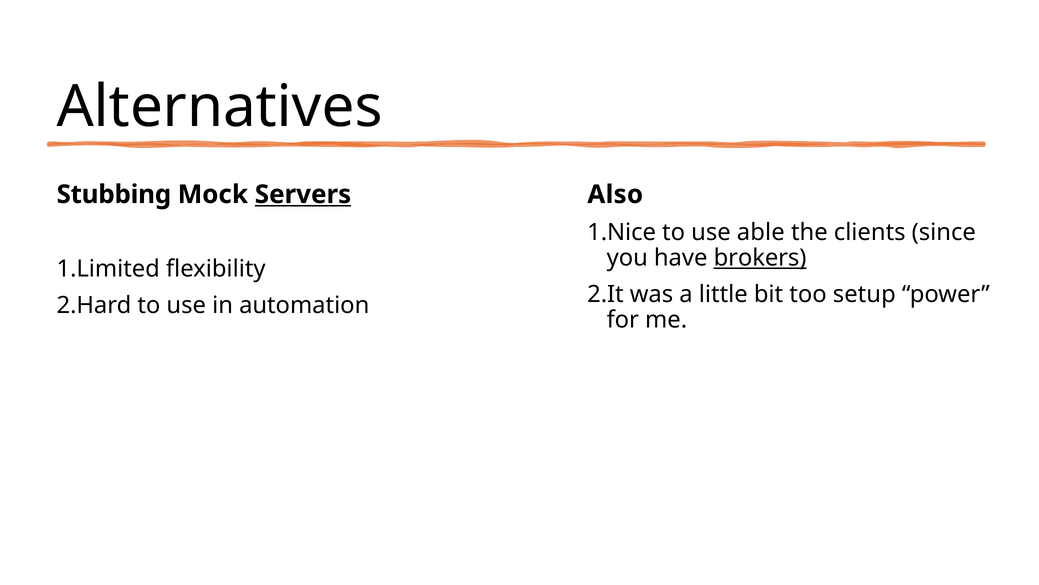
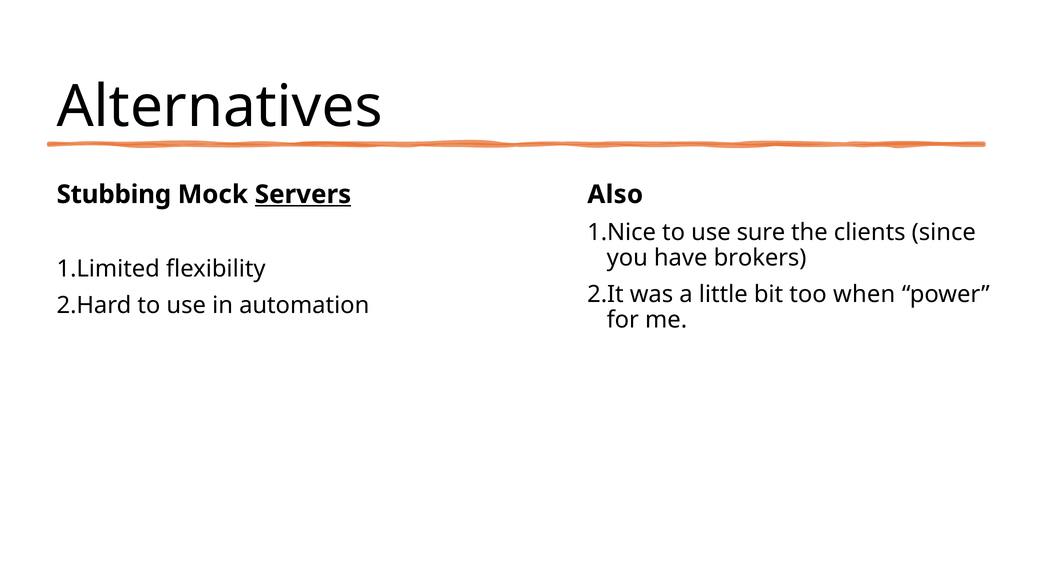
able: able -> sure
brokers underline: present -> none
setup: setup -> when
